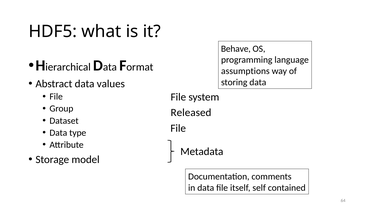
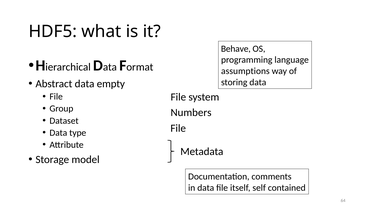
values: values -> empty
Released: Released -> Numbers
